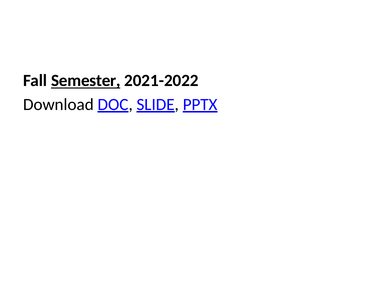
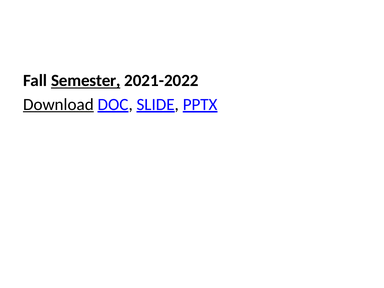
Download underline: none -> present
